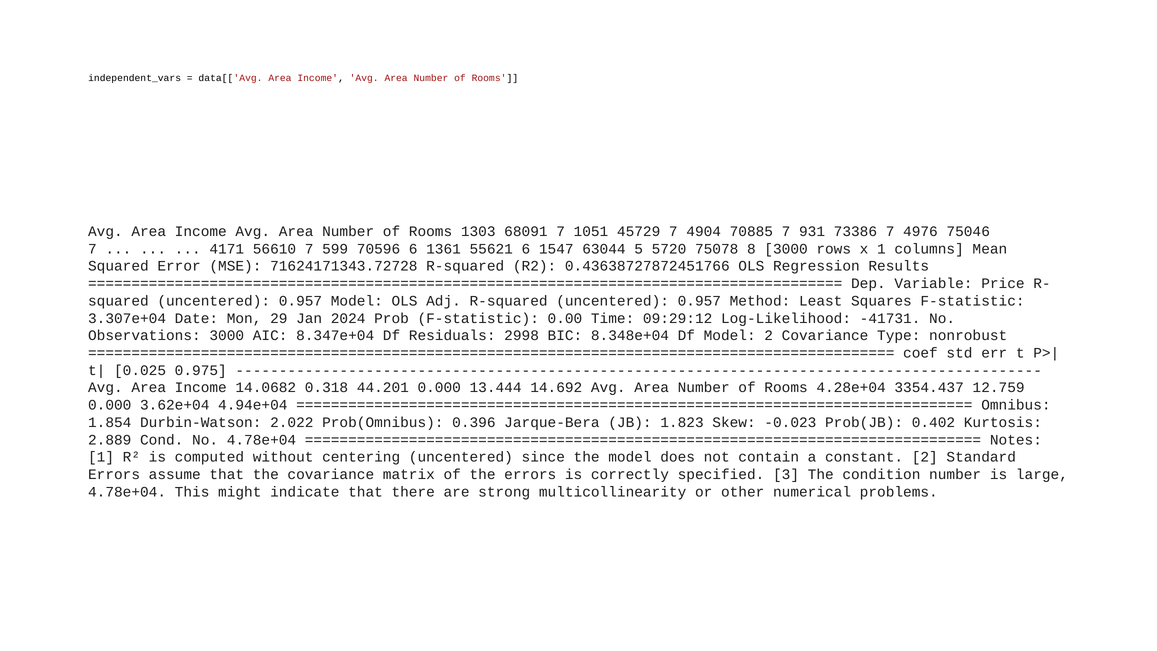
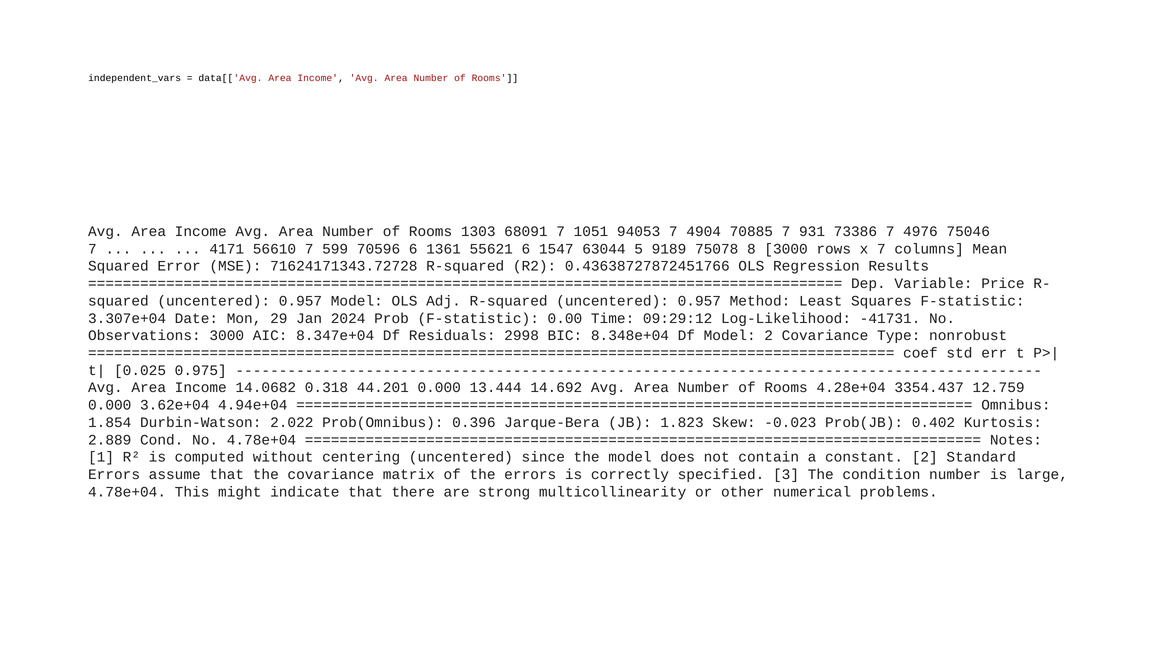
45729: 45729 -> 94053
5720: 5720 -> 9189
x 1: 1 -> 7
